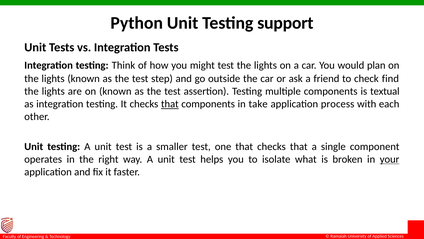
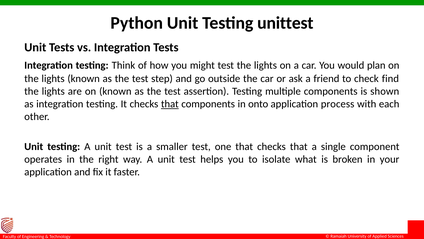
support: support -> unittest
textual: textual -> shown
take: take -> onto
your underline: present -> none
